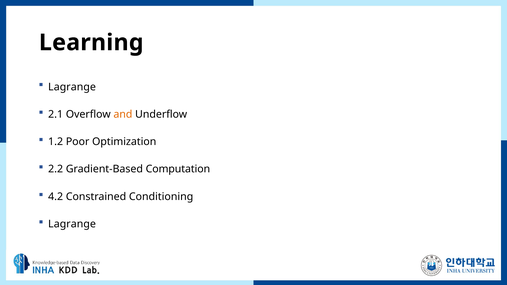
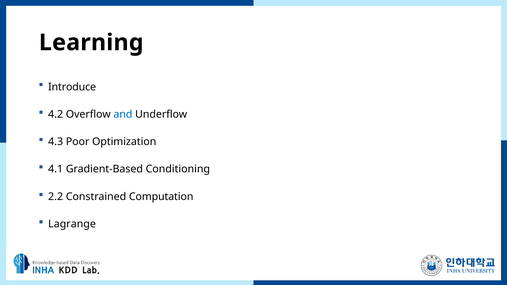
Lagrange at (72, 87): Lagrange -> Introduce
2.1: 2.1 -> 4.2
and colour: orange -> blue
1.2: 1.2 -> 4.3
2.2: 2.2 -> 4.1
Computation: Computation -> Conditioning
4.2: 4.2 -> 2.2
Conditioning: Conditioning -> Computation
